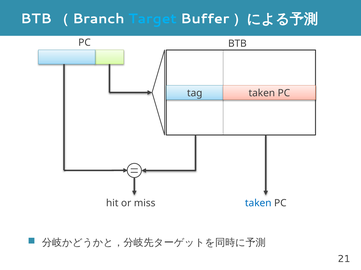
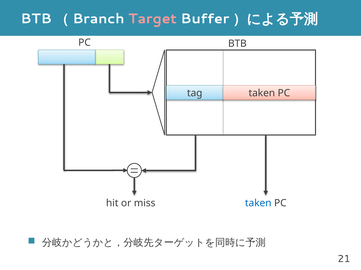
Target colour: light blue -> pink
